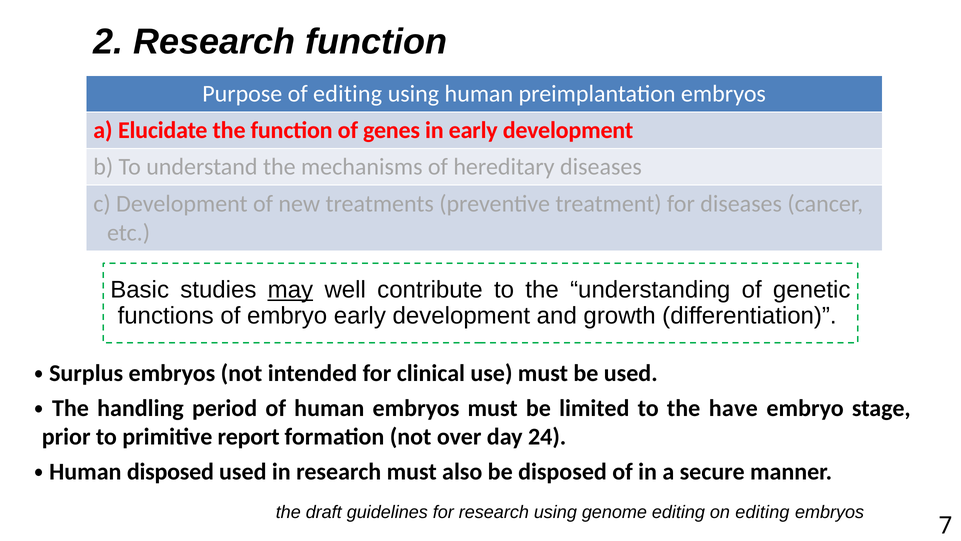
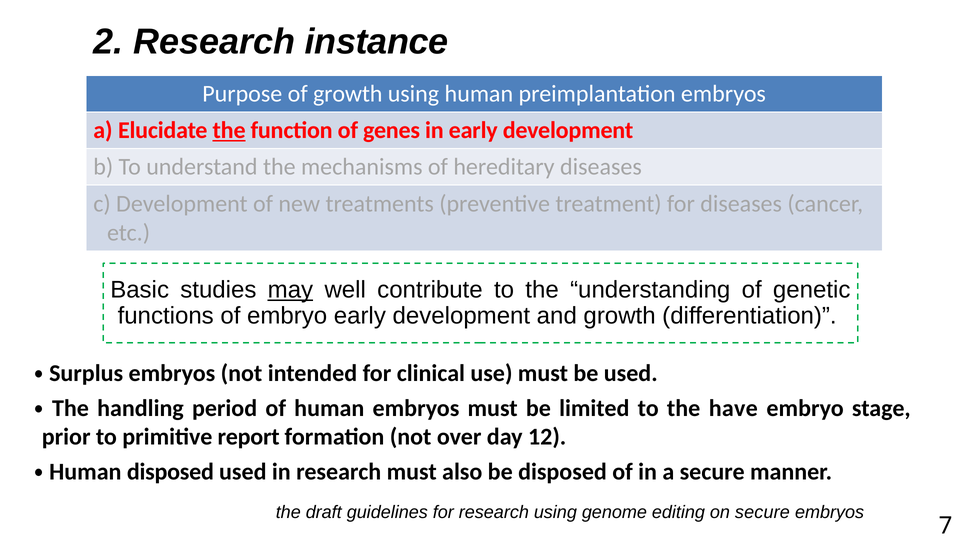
Research function: function -> instance
of editing: editing -> growth
the at (229, 130) underline: none -> present
24: 24 -> 12
on editing: editing -> secure
